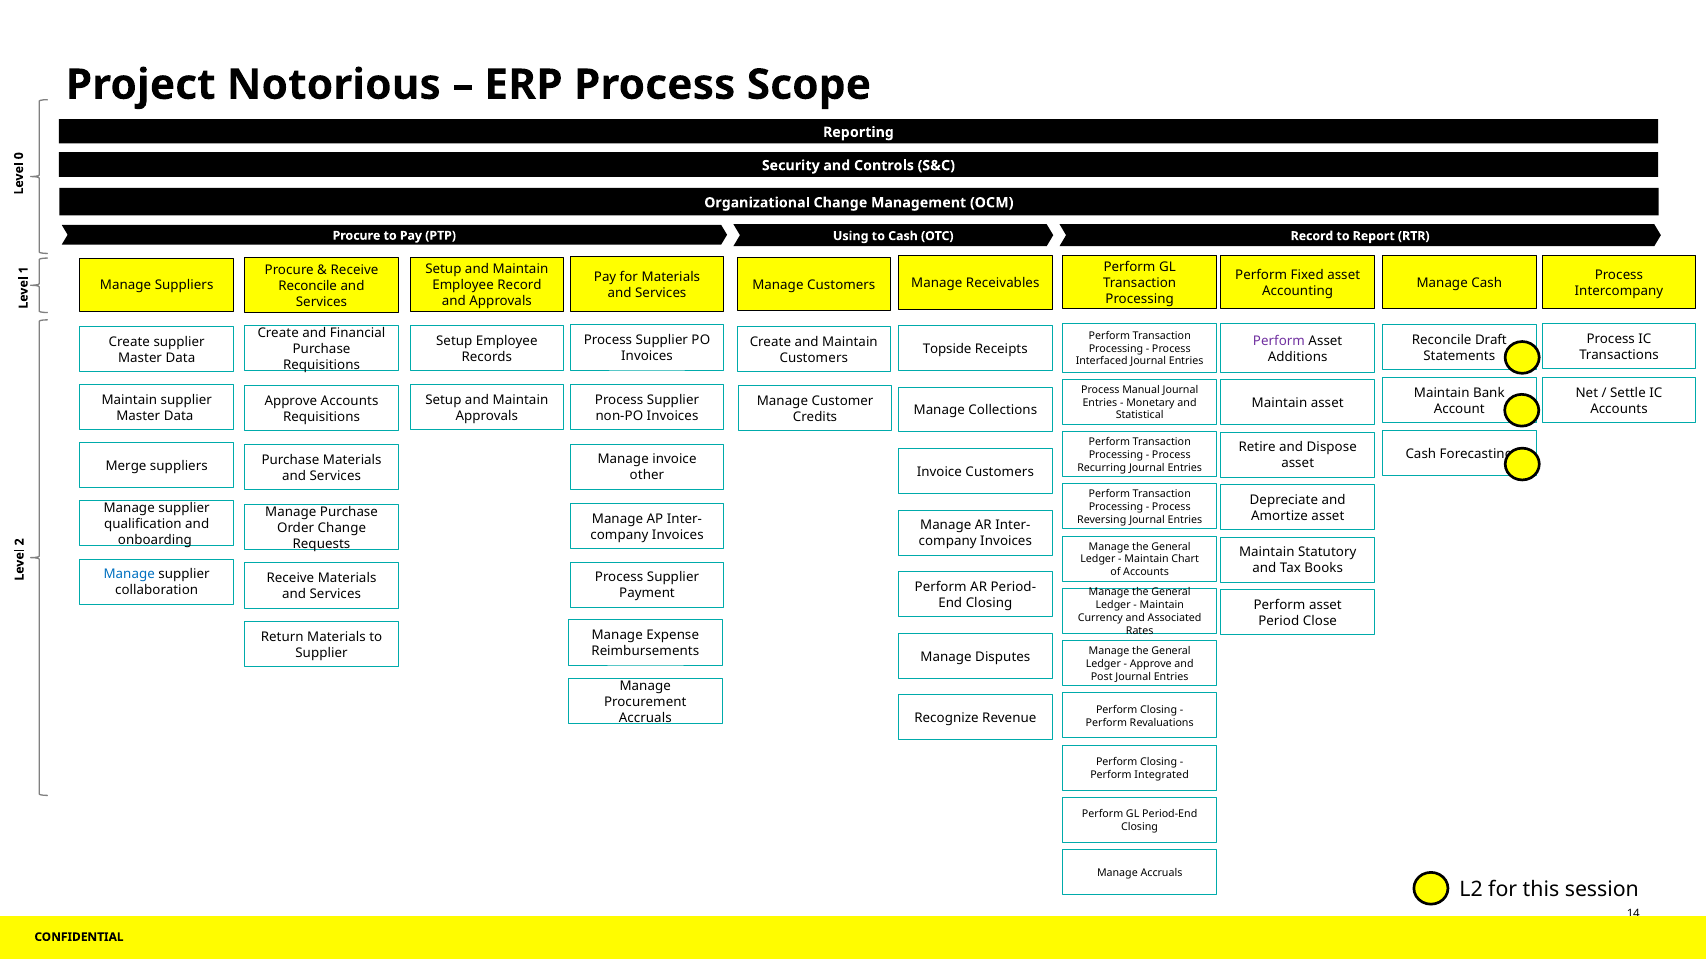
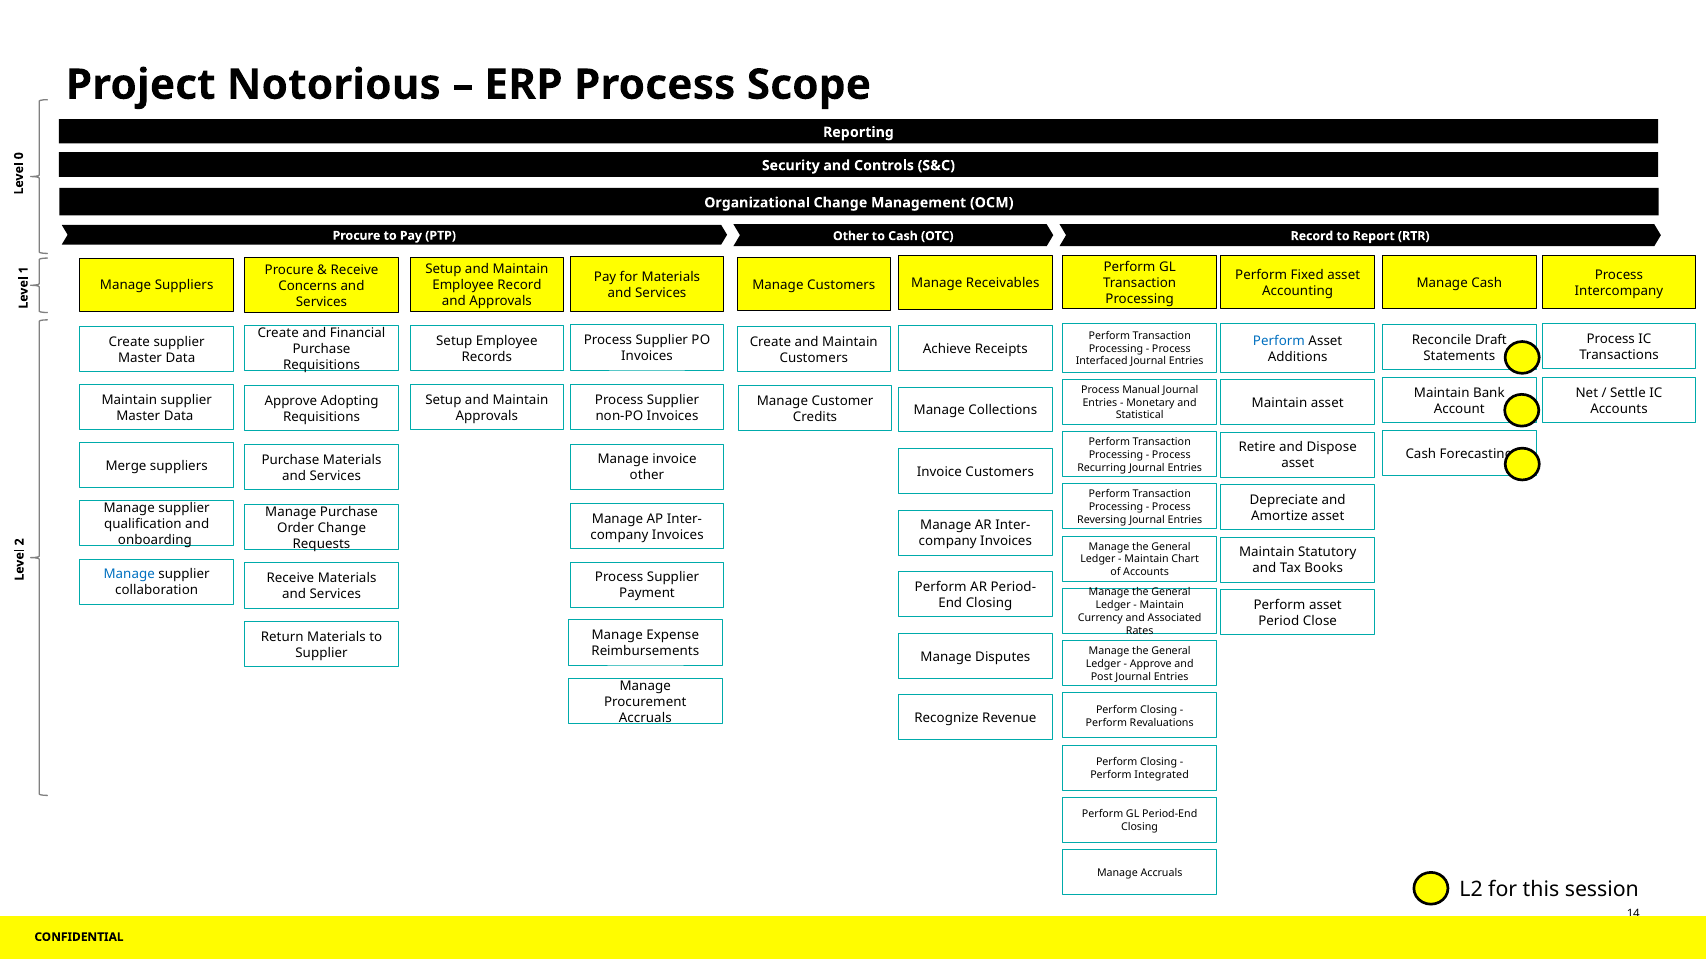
Using at (851, 236): Using -> Other
Reconcile at (308, 286): Reconcile -> Concerns
Perform at (1279, 341) colour: purple -> blue
Topside: Topside -> Achieve
Approve Accounts: Accounts -> Adopting
